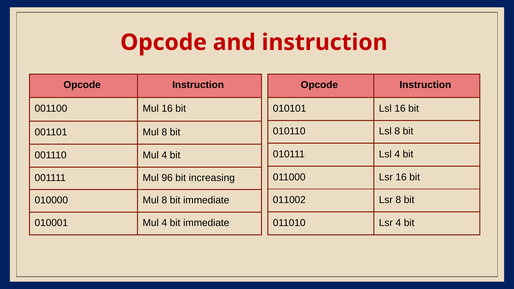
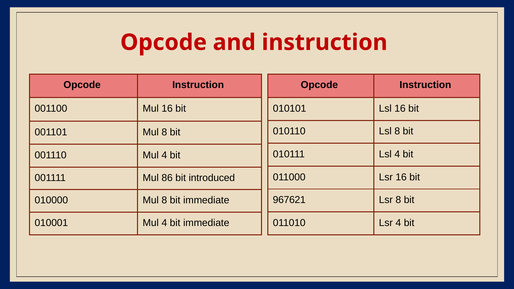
96: 96 -> 86
increasing: increasing -> introduced
011002: 011002 -> 967621
